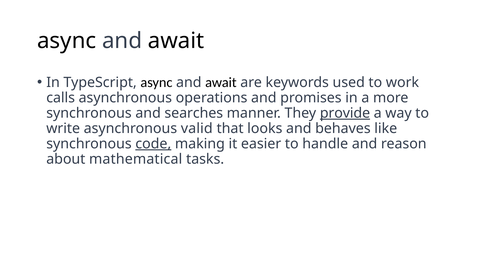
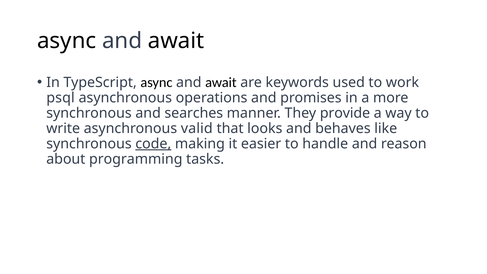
calls: calls -> psql
provide underline: present -> none
mathematical: mathematical -> programming
